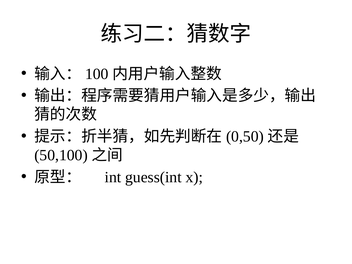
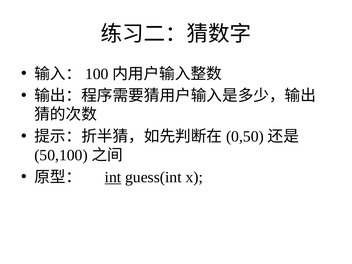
int underline: none -> present
